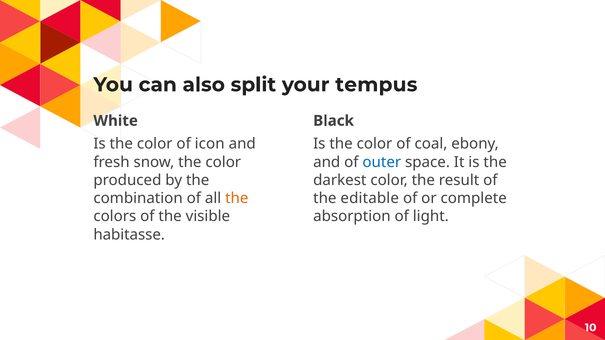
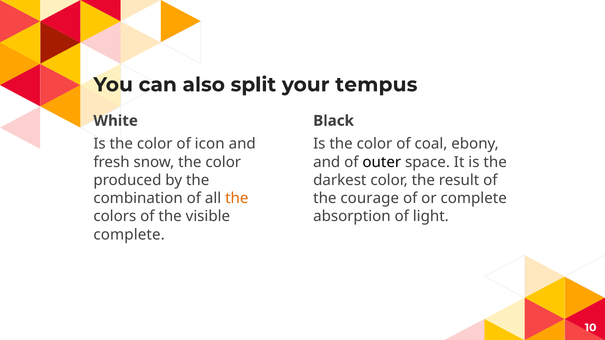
outer colour: blue -> black
editable: editable -> courage
habitasse at (129, 235): habitasse -> complete
